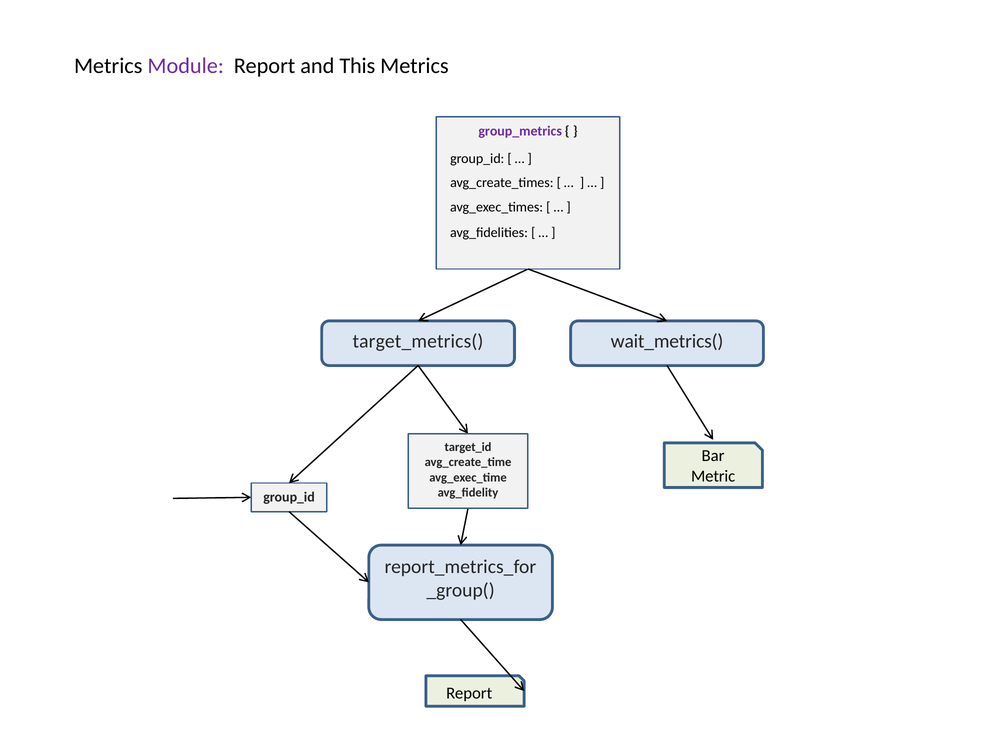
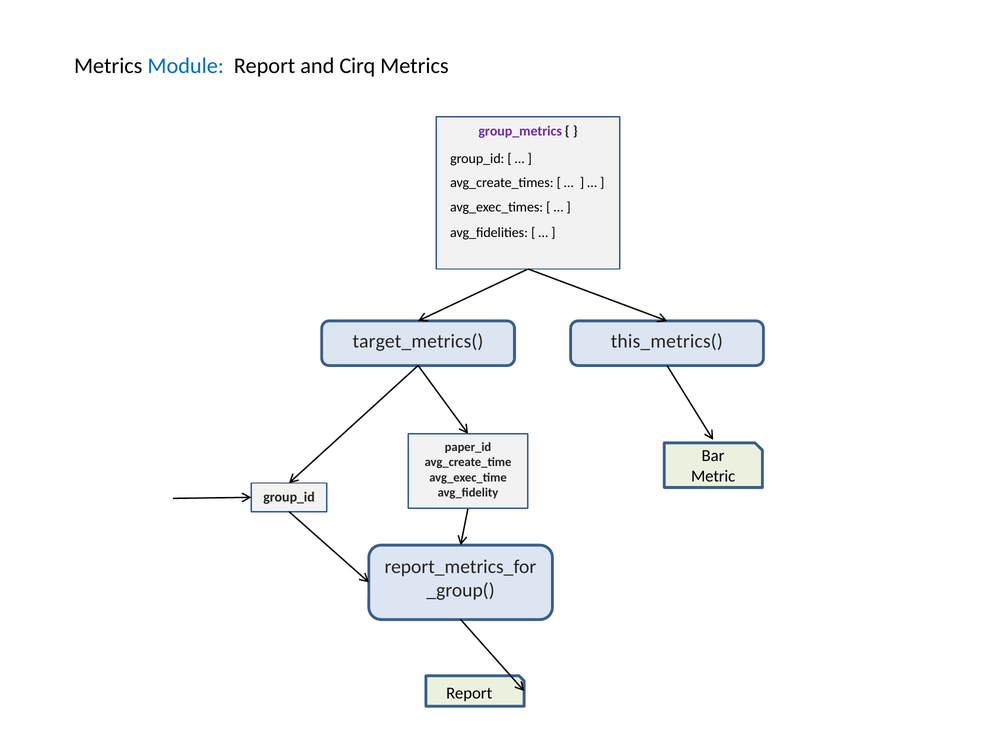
Module colour: purple -> blue
This: This -> Cirq
wait_metrics(: wait_metrics( -> this_metrics(
target_id: target_id -> paper_id
